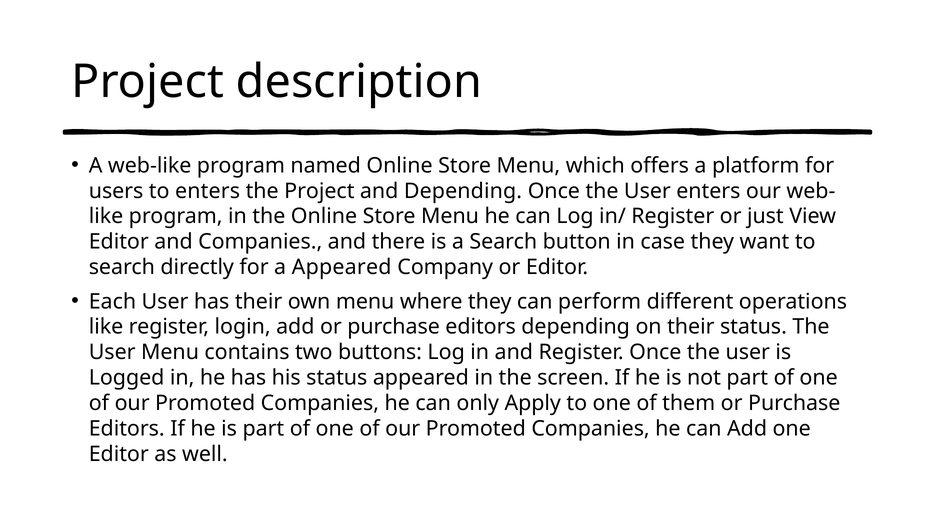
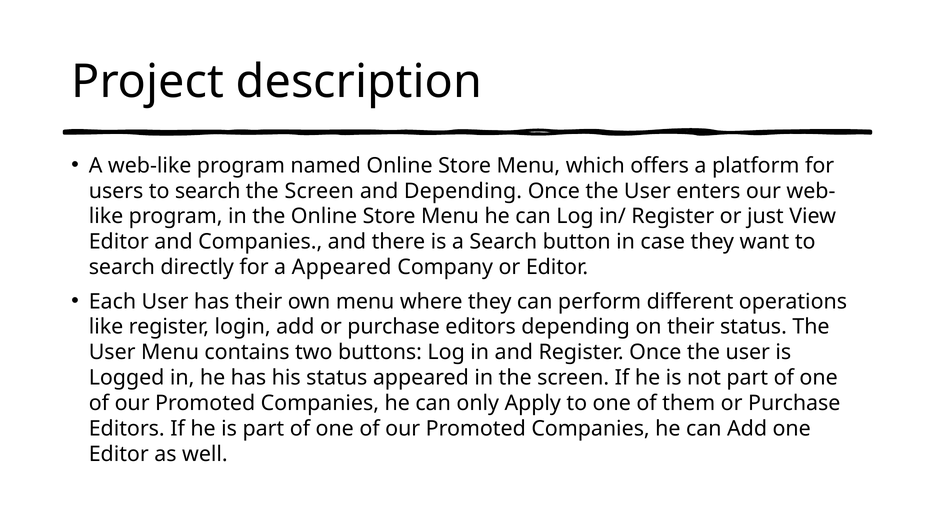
users to enters: enters -> search
Project at (319, 191): Project -> Screen
